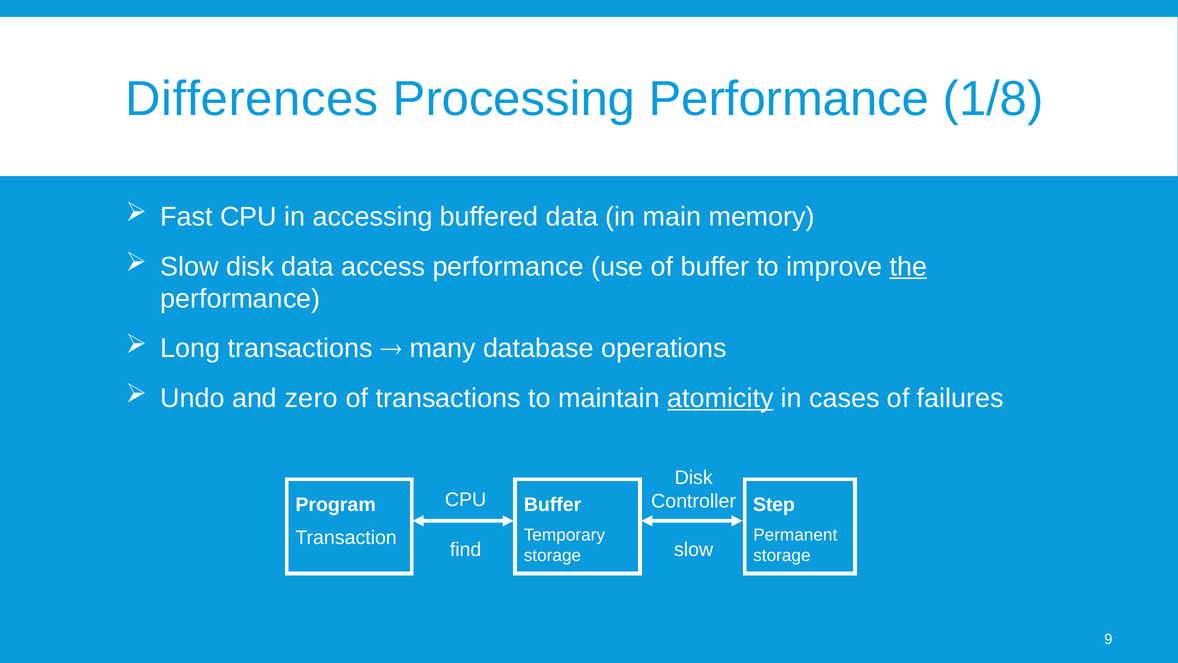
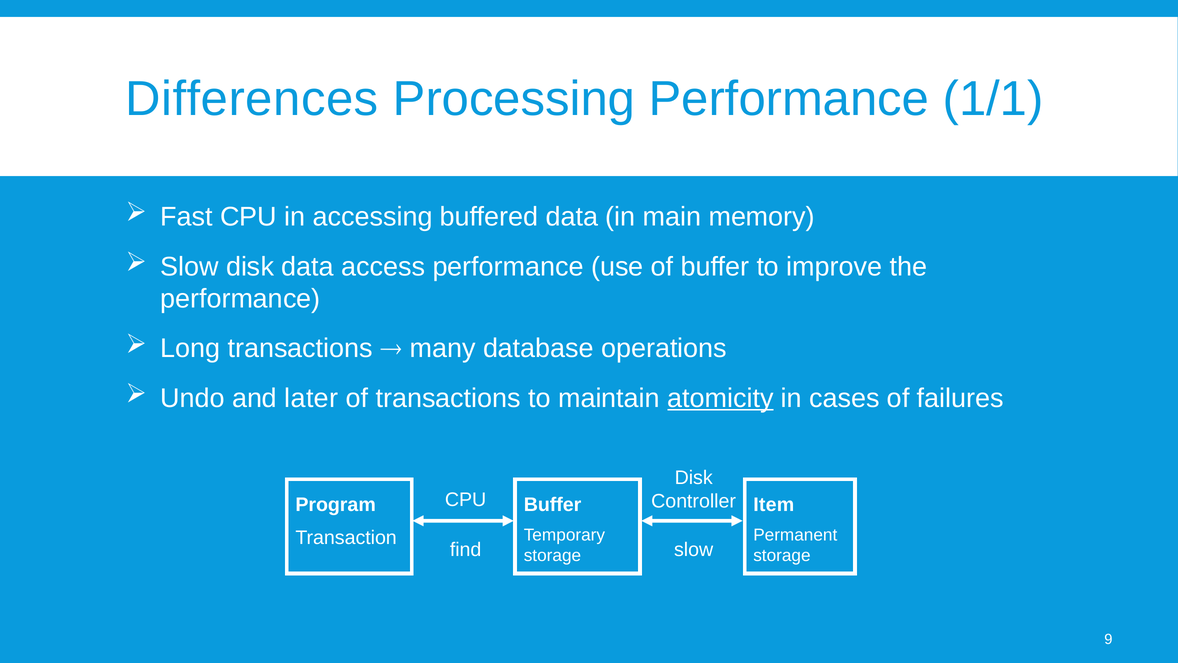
1/8: 1/8 -> 1/1
the underline: present -> none
zero: zero -> later
Step: Step -> Item
